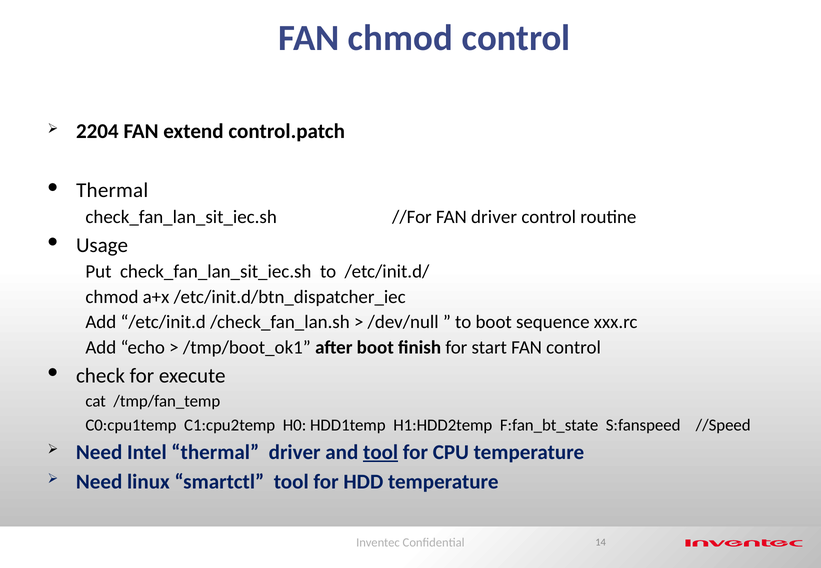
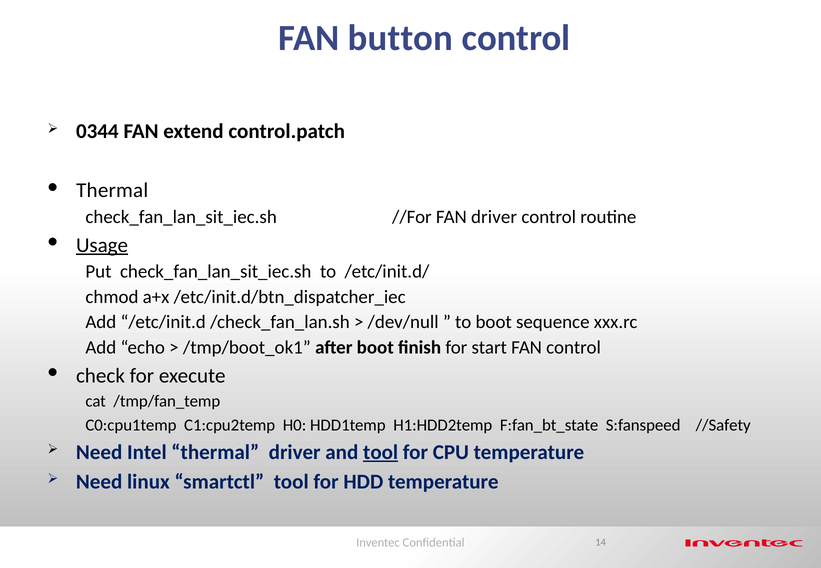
FAN chmod: chmod -> button
2204: 2204 -> 0344
Usage underline: none -> present
//Speed: //Speed -> //Safety
